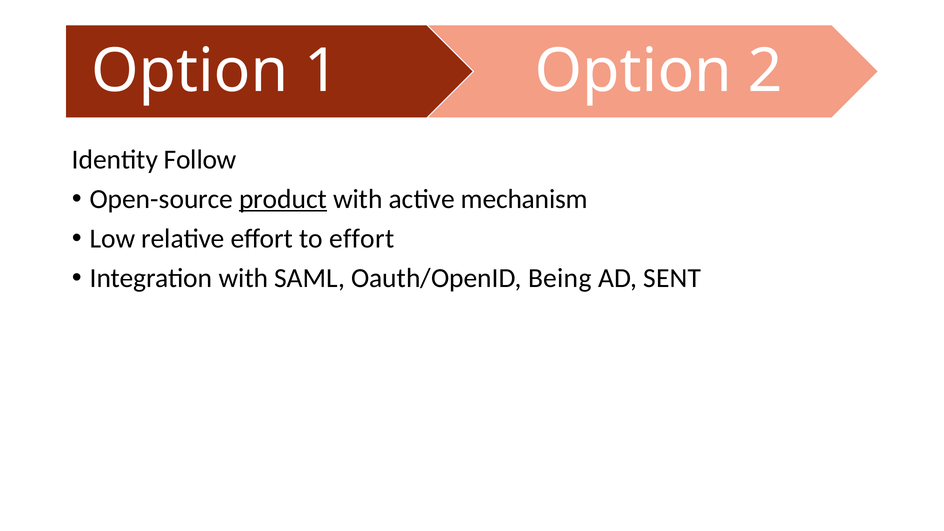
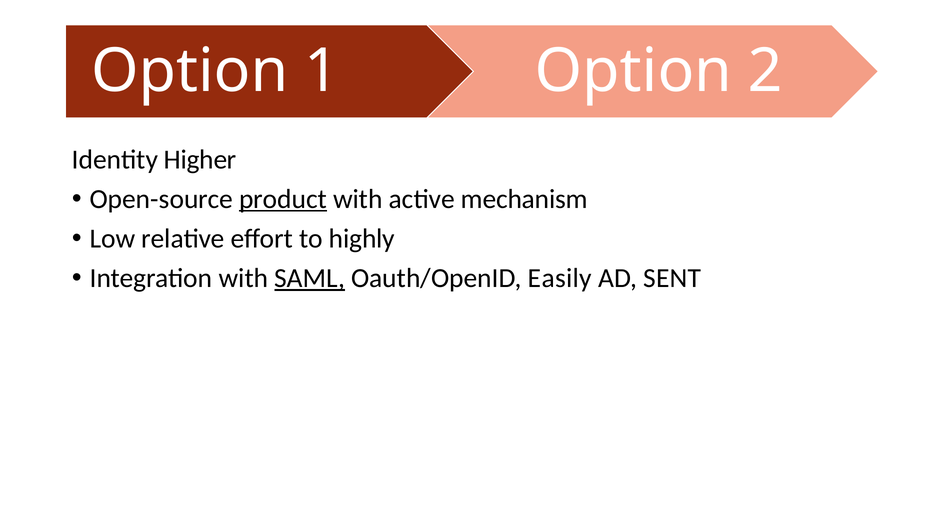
Follow: Follow -> Higher
to effort: effort -> highly
SAML underline: none -> present
Being: Being -> Easily
